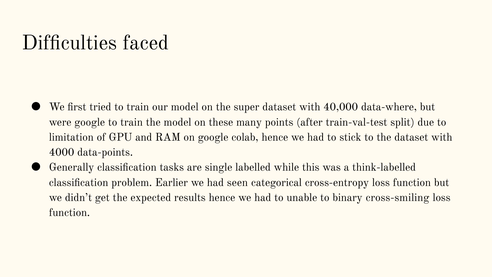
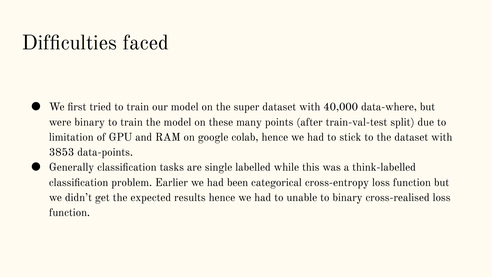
were google: google -> binary
4000: 4000 -> 3853
seen: seen -> been
cross-smiling: cross-smiling -> cross-realised
